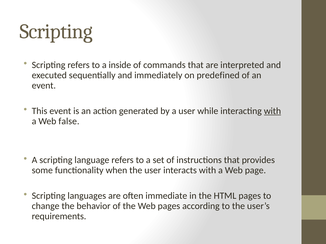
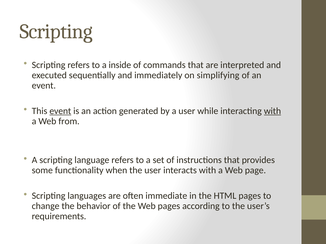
predefined: predefined -> simplifying
event at (60, 111) underline: none -> present
false: false -> from
